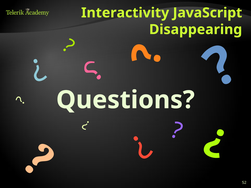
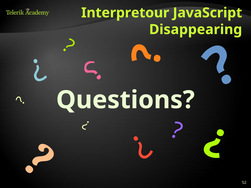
Interactivity: Interactivity -> Interpretour
